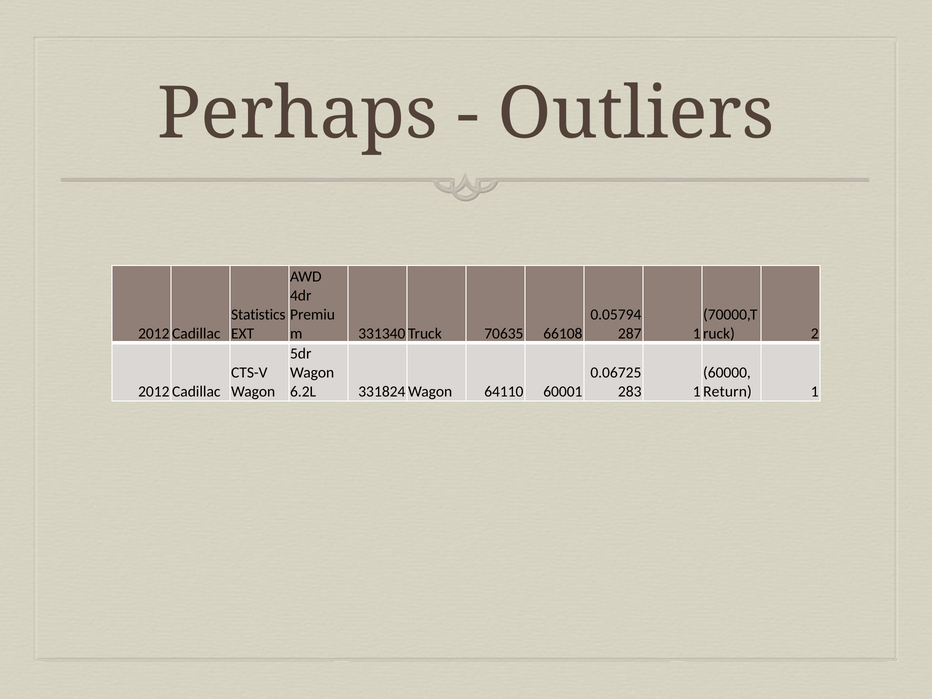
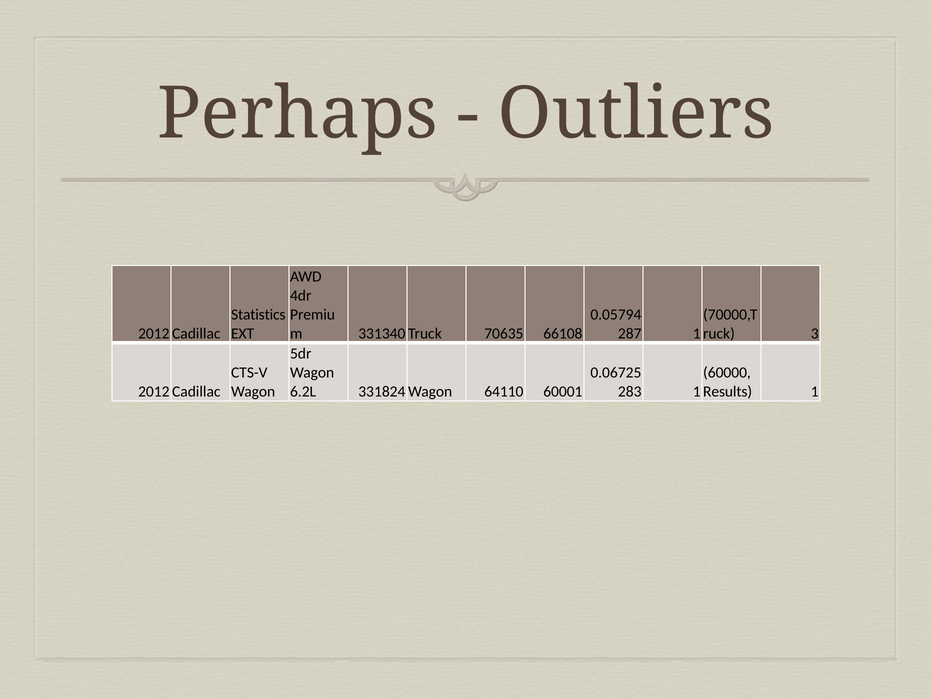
2: 2 -> 3
Return: Return -> Results
